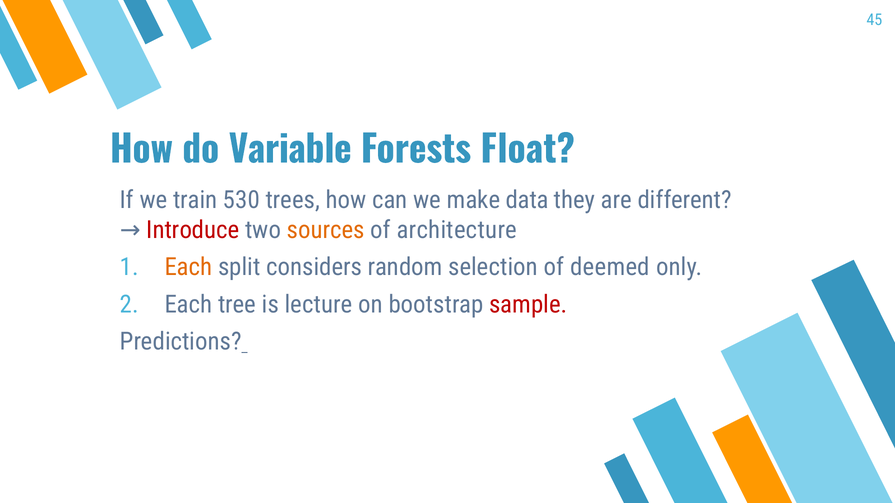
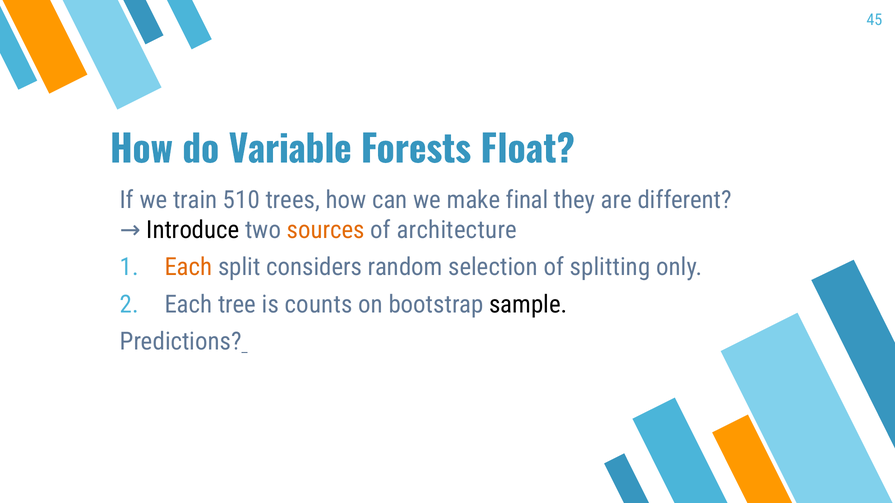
530: 530 -> 510
data: data -> final
Introduce colour: red -> black
deemed: deemed -> splitting
lecture: lecture -> counts
sample colour: red -> black
